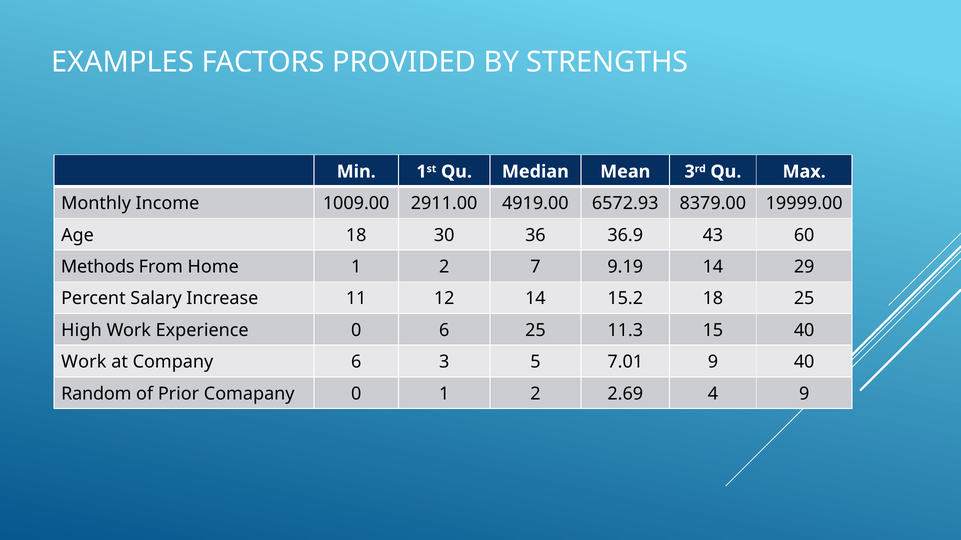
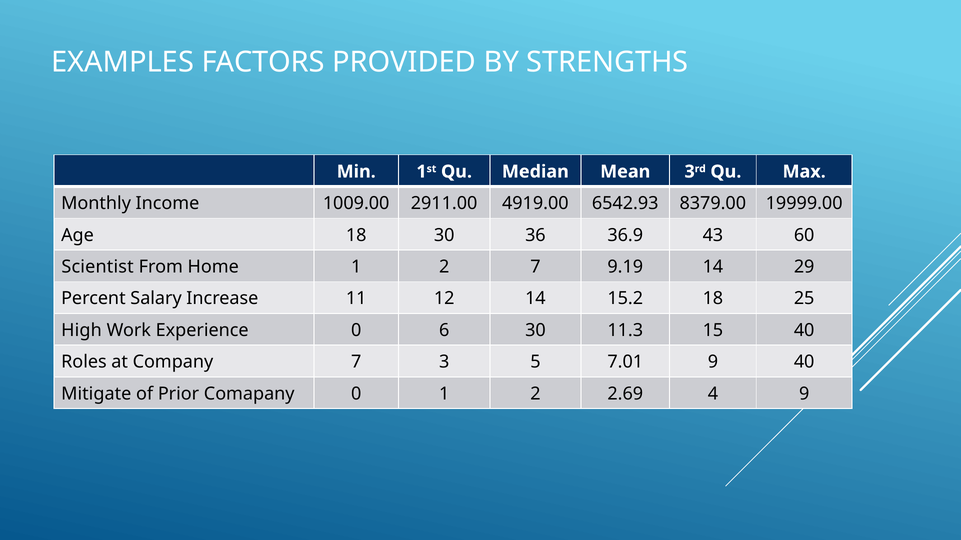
6572.93: 6572.93 -> 6542.93
Methods: Methods -> Scientist
6 25: 25 -> 30
Work at (84, 362): Work -> Roles
Company 6: 6 -> 7
Random: Random -> Mitigate
